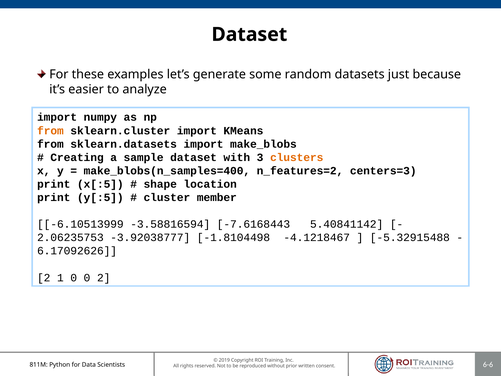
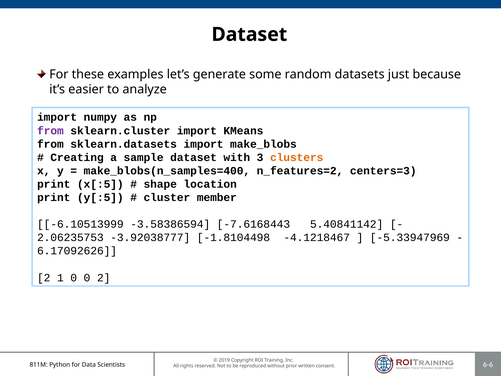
from at (50, 131) colour: orange -> purple
-3.58816594: -3.58816594 -> -3.58386594
-5.32915488: -5.32915488 -> -5.33947969
